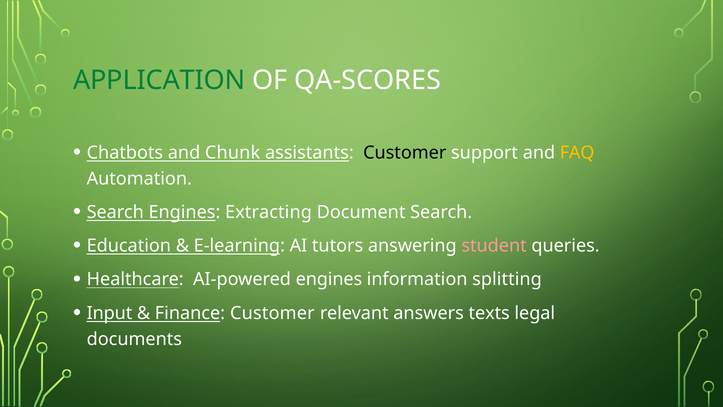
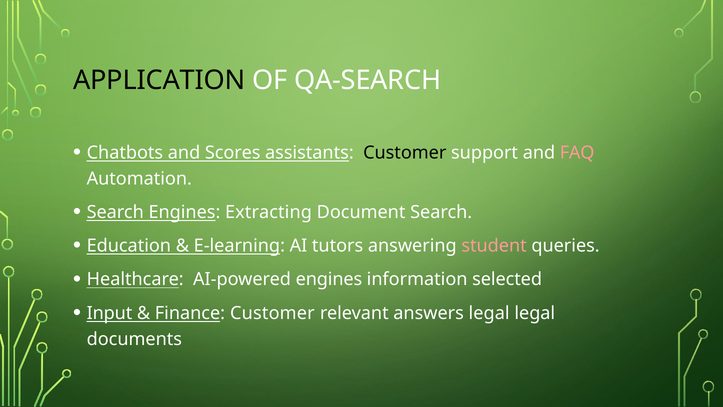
APPLICATION colour: green -> black
QA-SCORES: QA-SCORES -> QA-SEARCH
Chunk: Chunk -> Scores
FAQ colour: yellow -> pink
splitting: splitting -> selected
answers texts: texts -> legal
